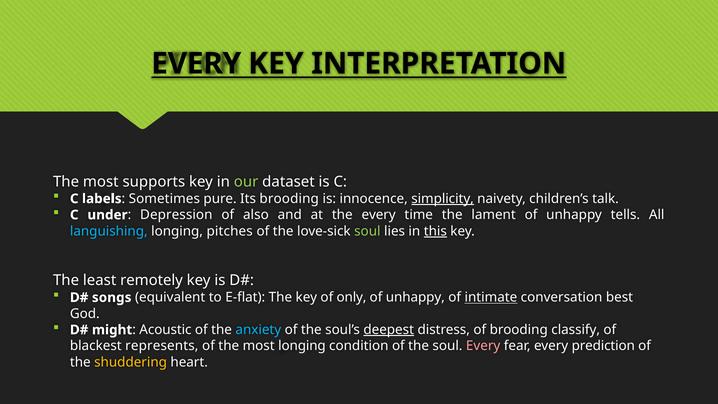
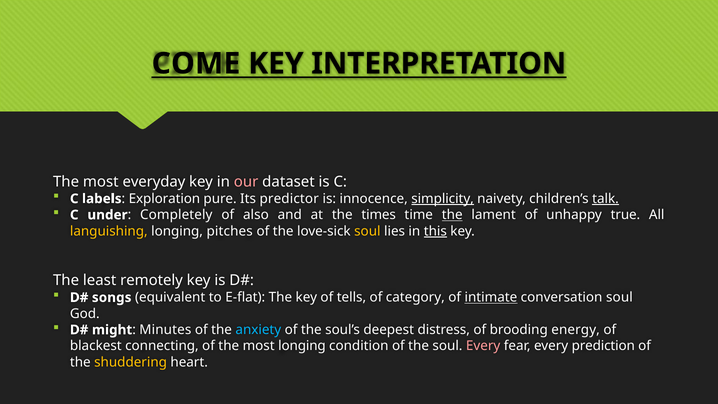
EVERY at (196, 64): EVERY -> COME
supports: supports -> everyday
our colour: light green -> pink
Sometimes: Sometimes -> Exploration
Its brooding: brooding -> predictor
talk underline: none -> present
Depression: Depression -> Completely
the every: every -> times
the at (452, 215) underline: none -> present
tells: tells -> true
languishing colour: light blue -> yellow
soul at (367, 231) colour: light green -> yellow
only: only -> tells
unhappy at (415, 297): unhappy -> category
conversation best: best -> soul
Acoustic: Acoustic -> Minutes
deepest underline: present -> none
classify: classify -> energy
represents: represents -> connecting
